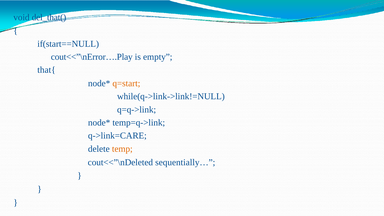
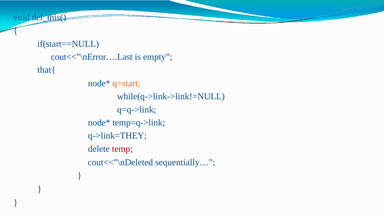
del_that(: del_that( -> del_this(
cout<<”\nError….Play: cout<<”\nError….Play -> cout<<”\nError….Last
q->link=CARE: q->link=CARE -> q->link=THEY
temp colour: orange -> red
